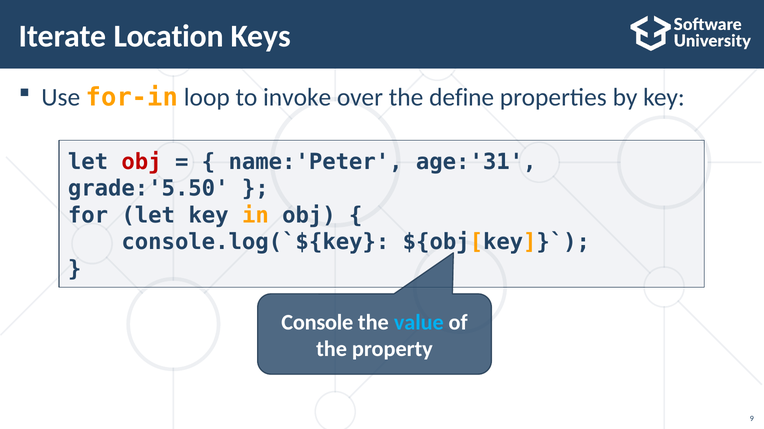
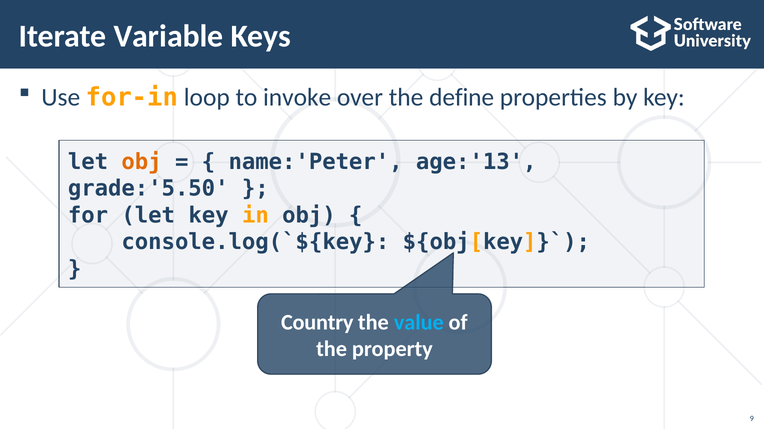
Location: Location -> Variable
obj at (142, 162) colour: red -> orange
age:'31: age:'31 -> age:'13
Console: Console -> Country
